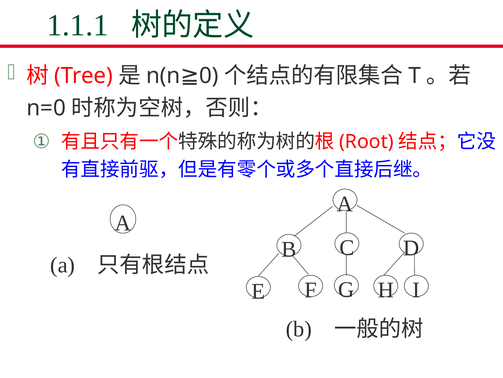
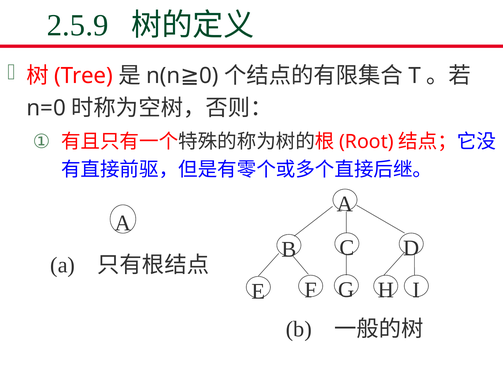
1.1.1: 1.1.1 -> 2.5.9
